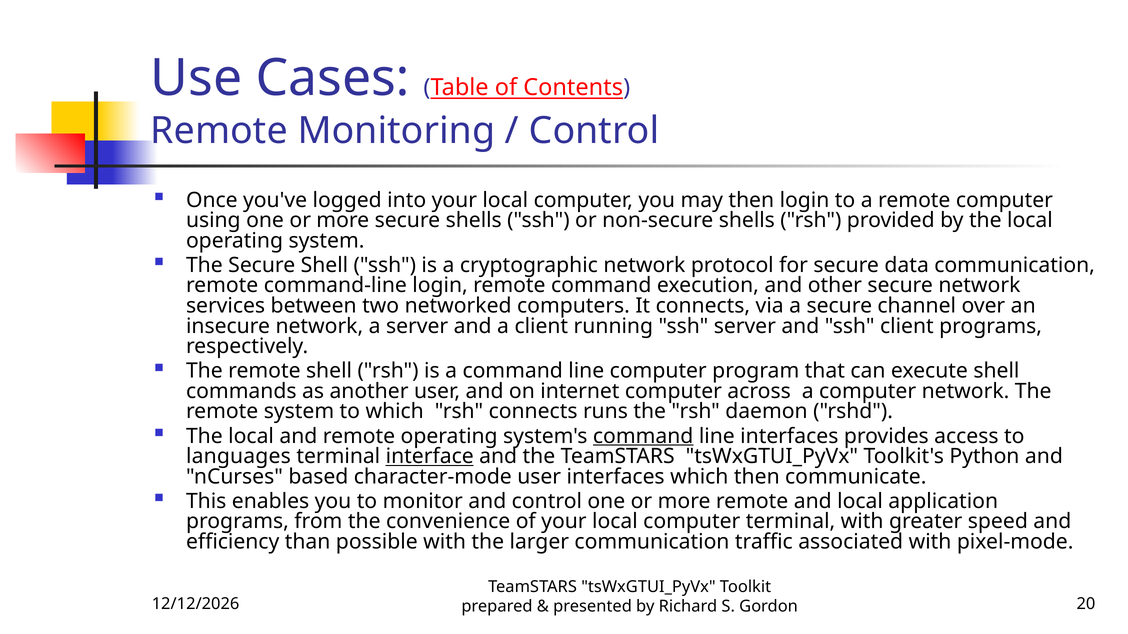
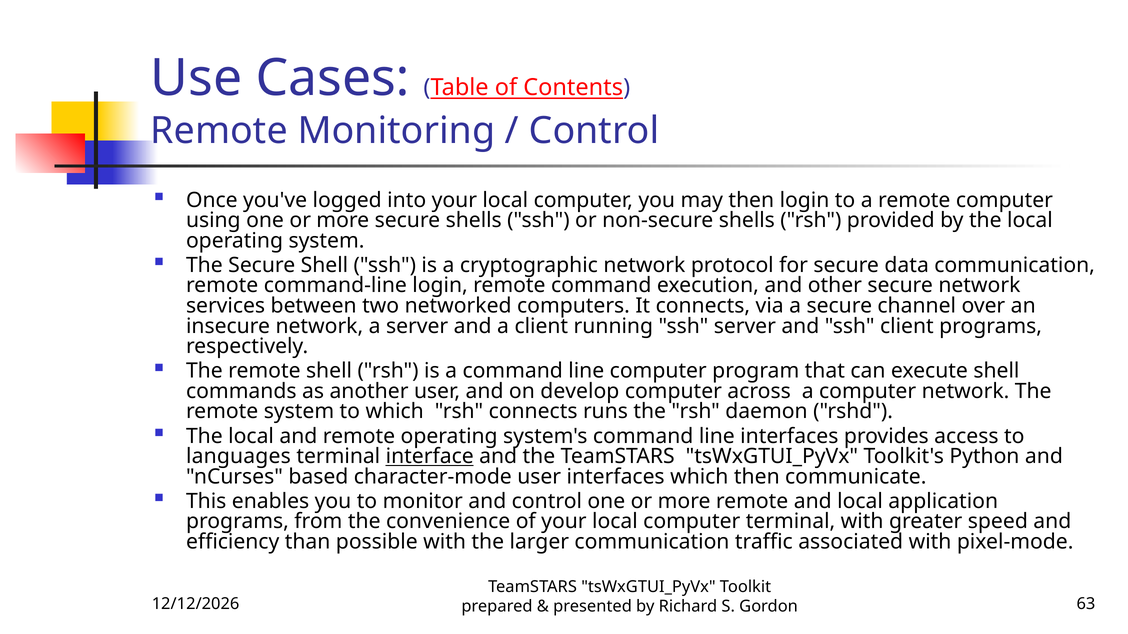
internet: internet -> develop
command at (643, 436) underline: present -> none
20: 20 -> 63
